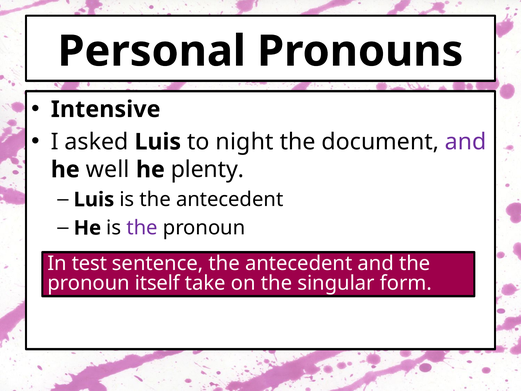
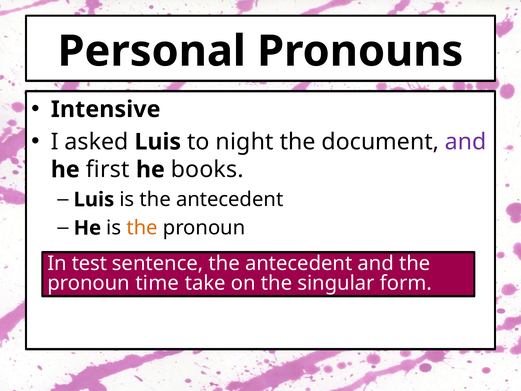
well: well -> first
plenty: plenty -> books
the at (142, 228) colour: purple -> orange
itself: itself -> time
